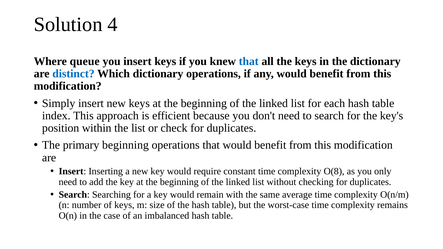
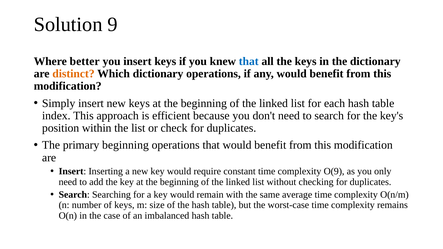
4: 4 -> 9
queue: queue -> better
distinct colour: blue -> orange
O(8: O(8 -> O(9
